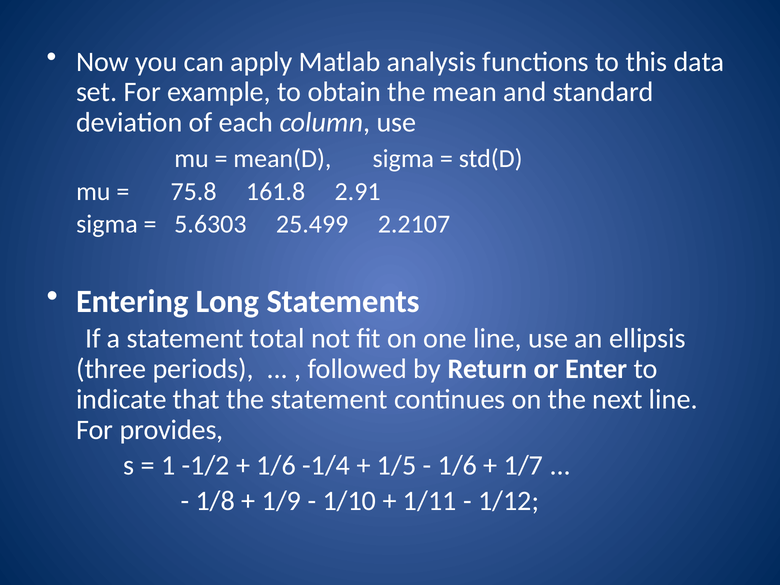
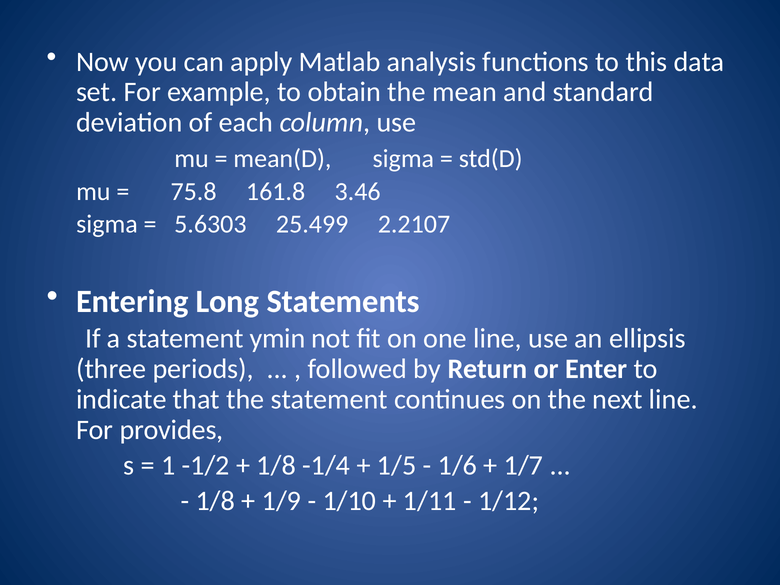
2.91: 2.91 -> 3.46
total: total -> ymin
1/6 at (276, 465): 1/6 -> 1/8
